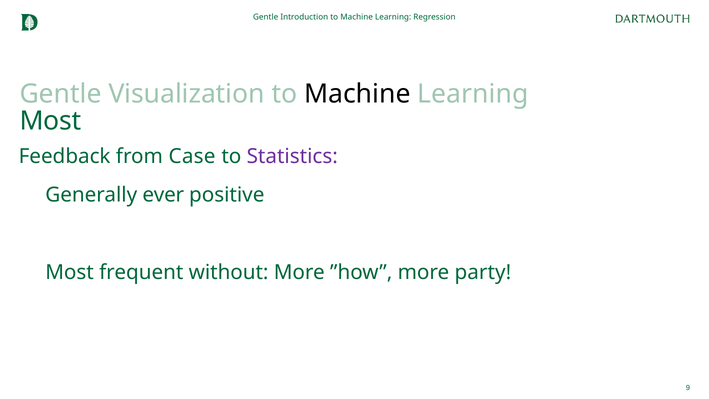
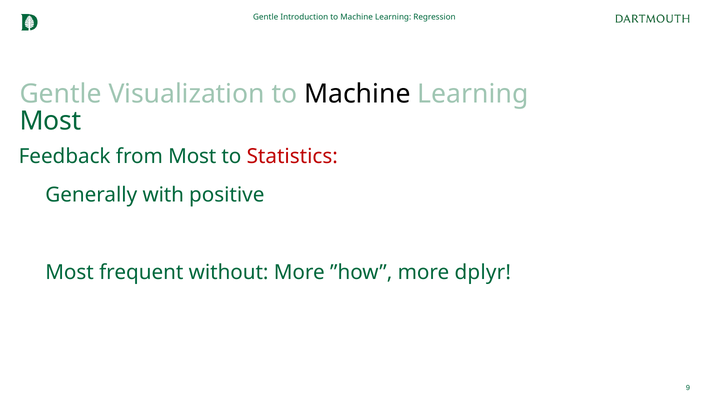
from Case: Case -> Most
Statistics colour: purple -> red
ever: ever -> with
party: party -> dplyr
